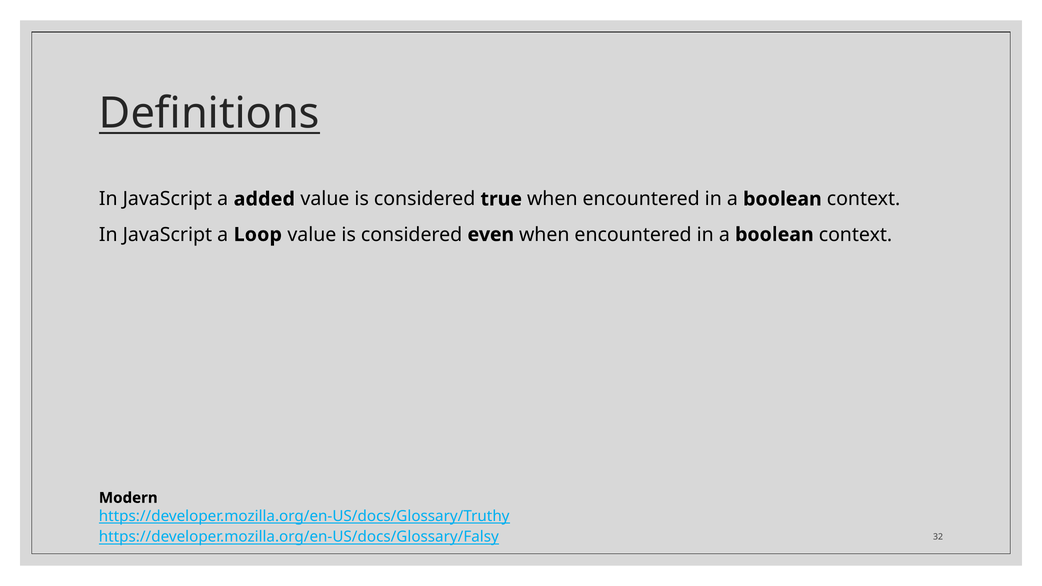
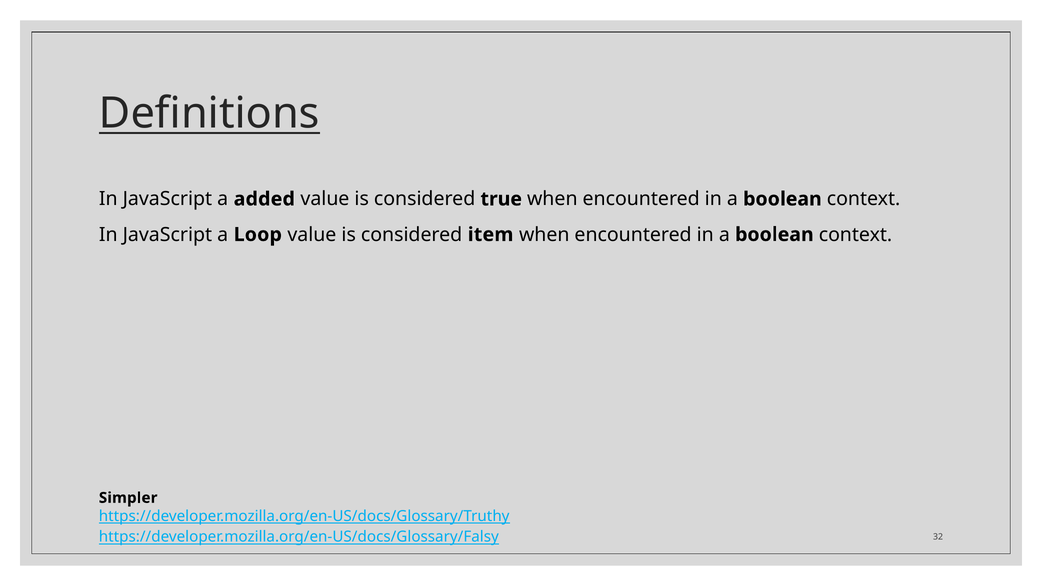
even: even -> item
Modern: Modern -> Simpler
